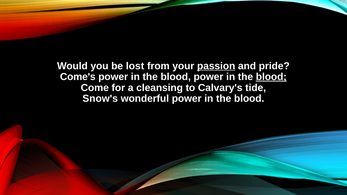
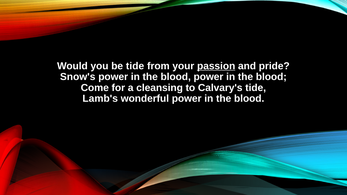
be lost: lost -> tide
Come's: Come's -> Snow's
blood at (271, 77) underline: present -> none
Snow's: Snow's -> Lamb's
